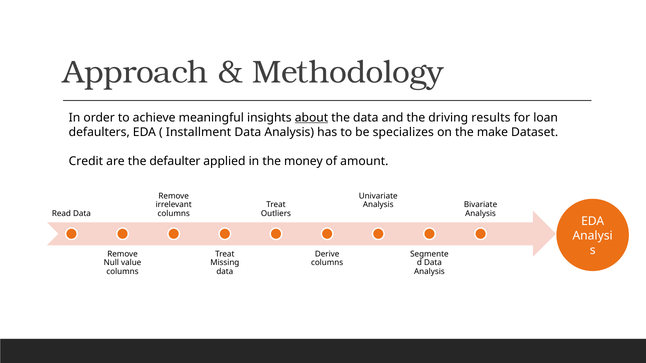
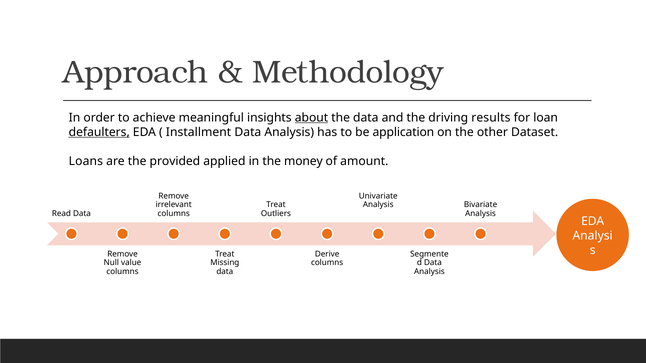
defaulters underline: none -> present
specializes: specializes -> application
make: make -> other
Credit: Credit -> Loans
defaulter: defaulter -> provided
